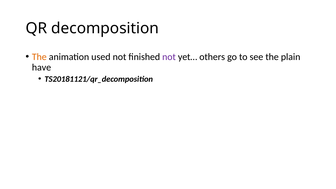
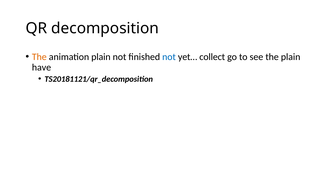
animation used: used -> plain
not at (169, 57) colour: purple -> blue
others: others -> collect
